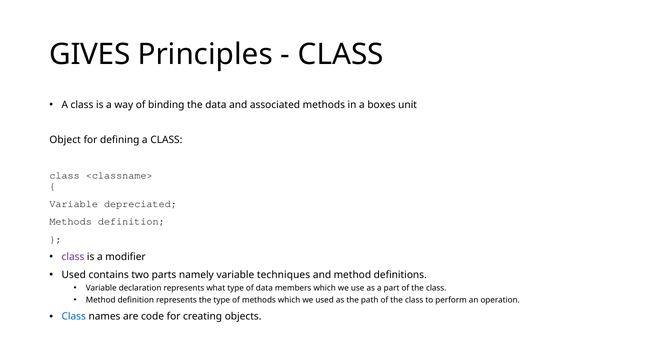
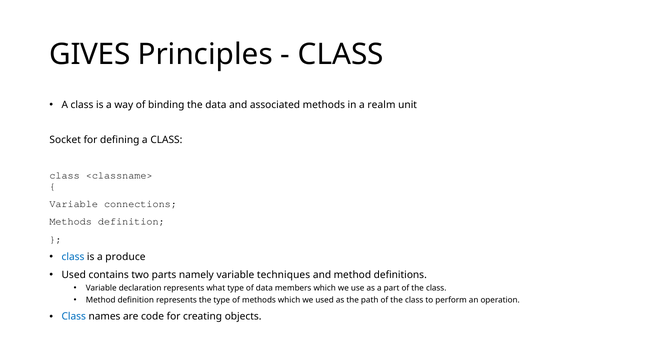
boxes: boxes -> realm
Object: Object -> Socket
depreciated: depreciated -> connections
class at (73, 257) colour: purple -> blue
modifier: modifier -> produce
